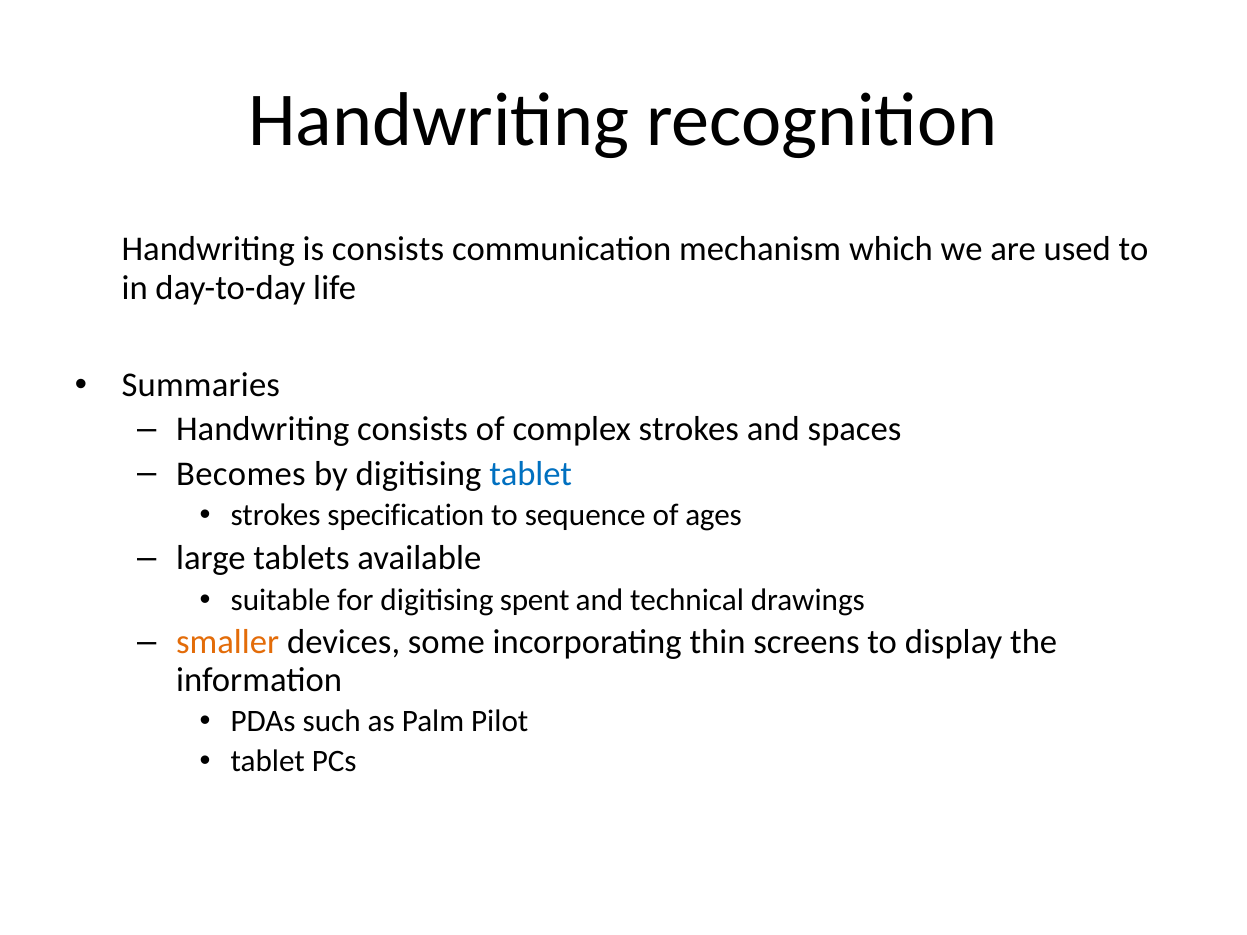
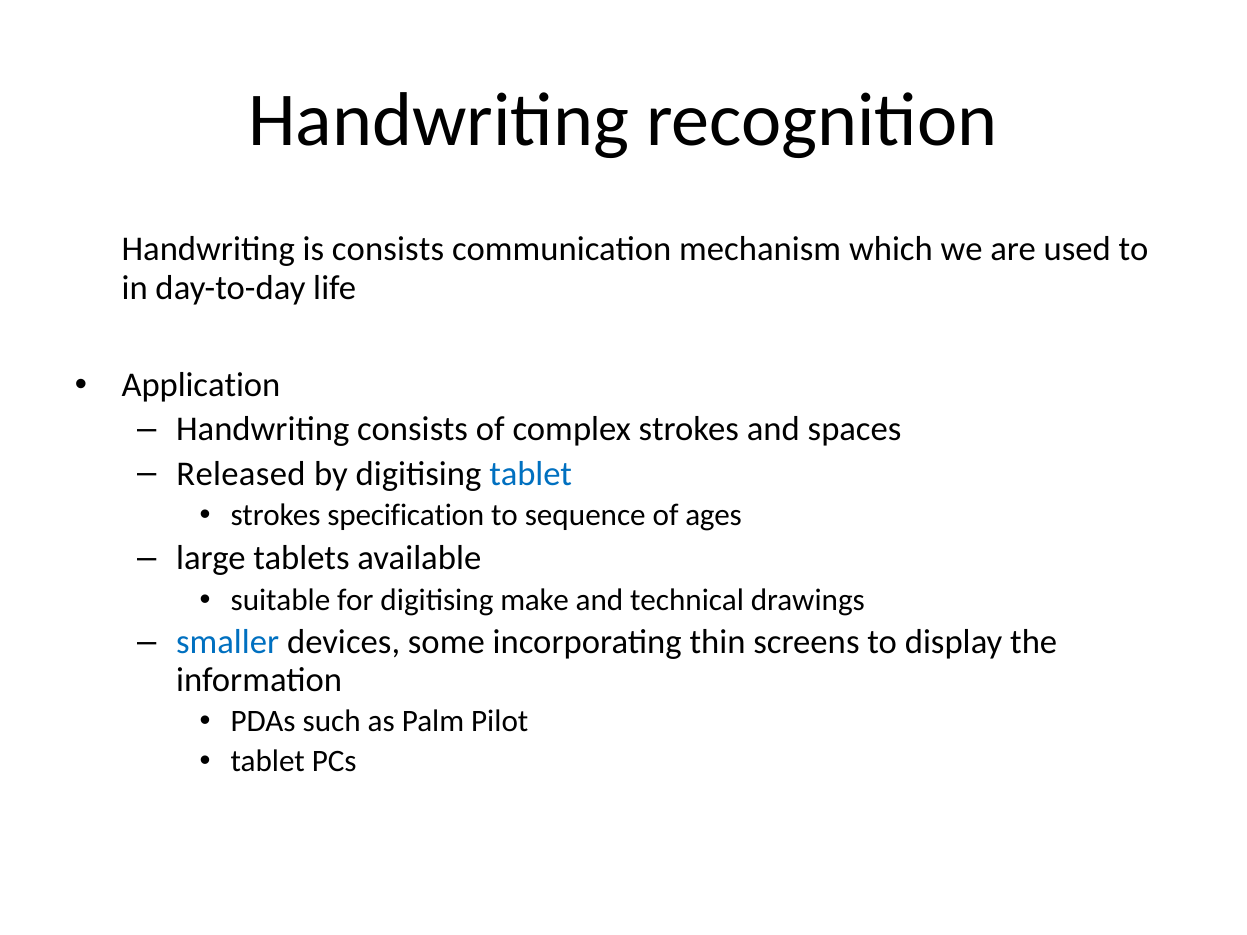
Summaries: Summaries -> Application
Becomes: Becomes -> Released
spent: spent -> make
smaller colour: orange -> blue
